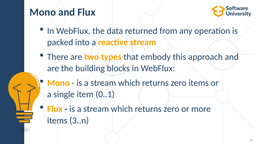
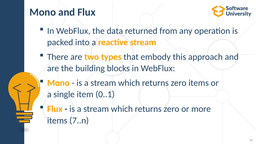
3..n: 3..n -> 7..n
